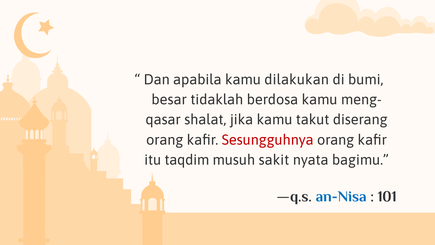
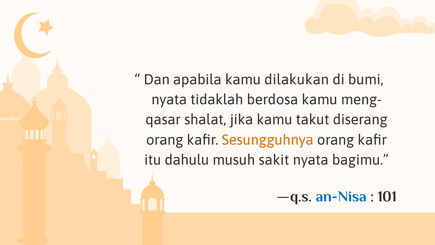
besar at (169, 100): besar -> nyata
Sesungguhnya colour: red -> orange
taqdim: taqdim -> dahulu
